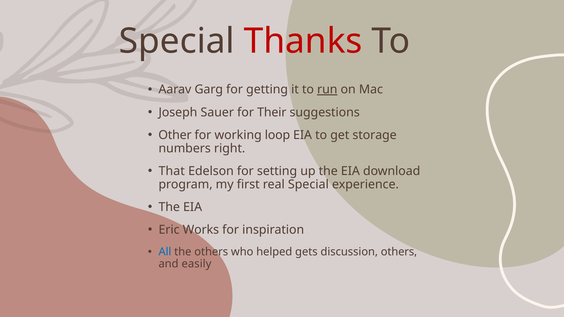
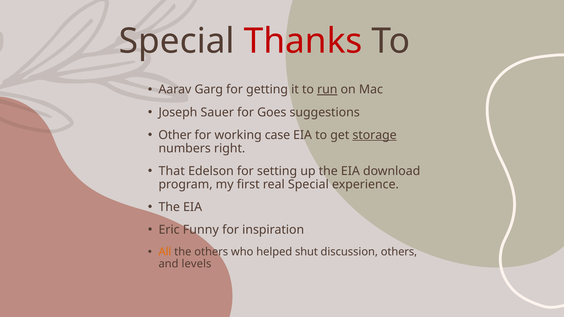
Their: Their -> Goes
loop: loop -> case
storage underline: none -> present
Works: Works -> Funny
All colour: blue -> orange
gets: gets -> shut
easily: easily -> levels
